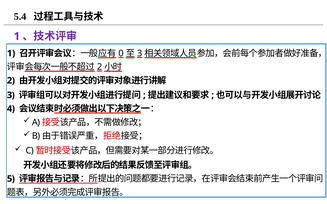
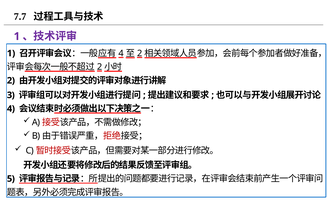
5.4: 5.4 -> 7.7
0 at (121, 53): 0 -> 4
3 at (140, 53): 3 -> 2
